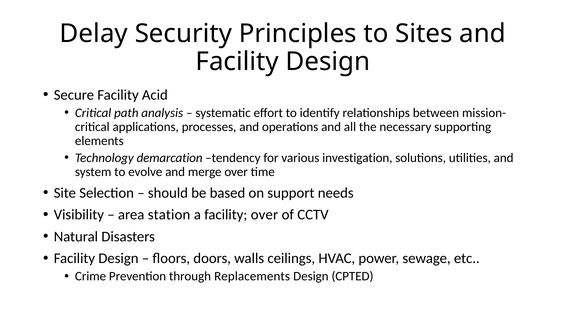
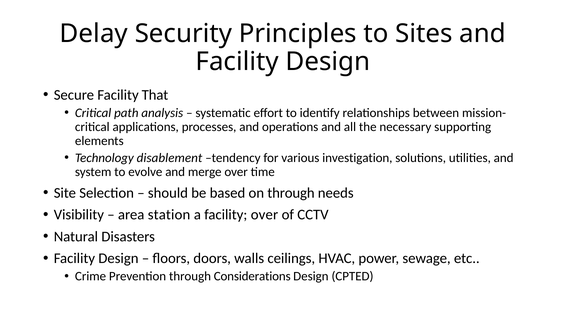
Acid: Acid -> That
demarcation: demarcation -> disablement
on support: support -> through
Replacements: Replacements -> Considerations
